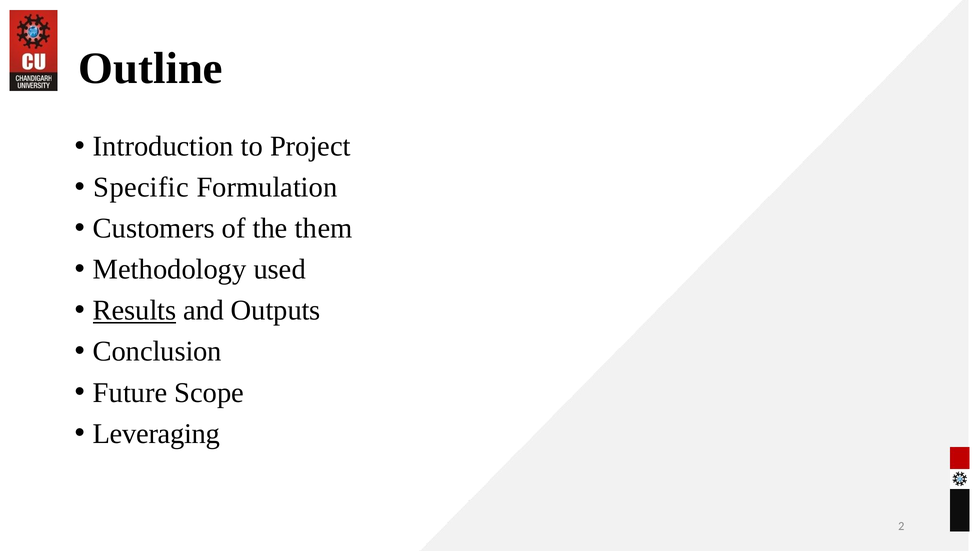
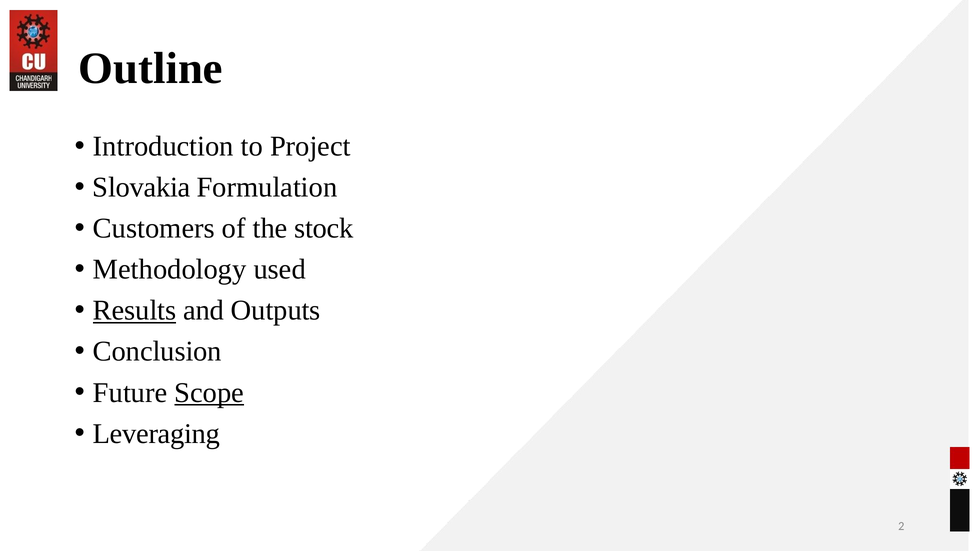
Specific: Specific -> Slovakia
them: them -> stock
Scope underline: none -> present
